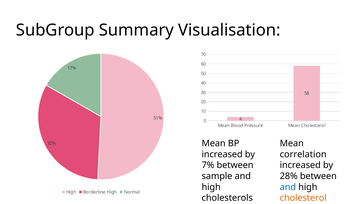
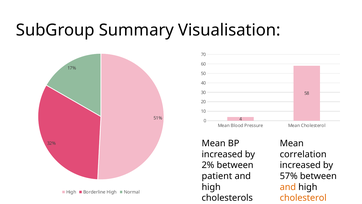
7%: 7% -> 2%
sample: sample -> patient
28%: 28% -> 57%
and at (288, 187) colour: blue -> orange
